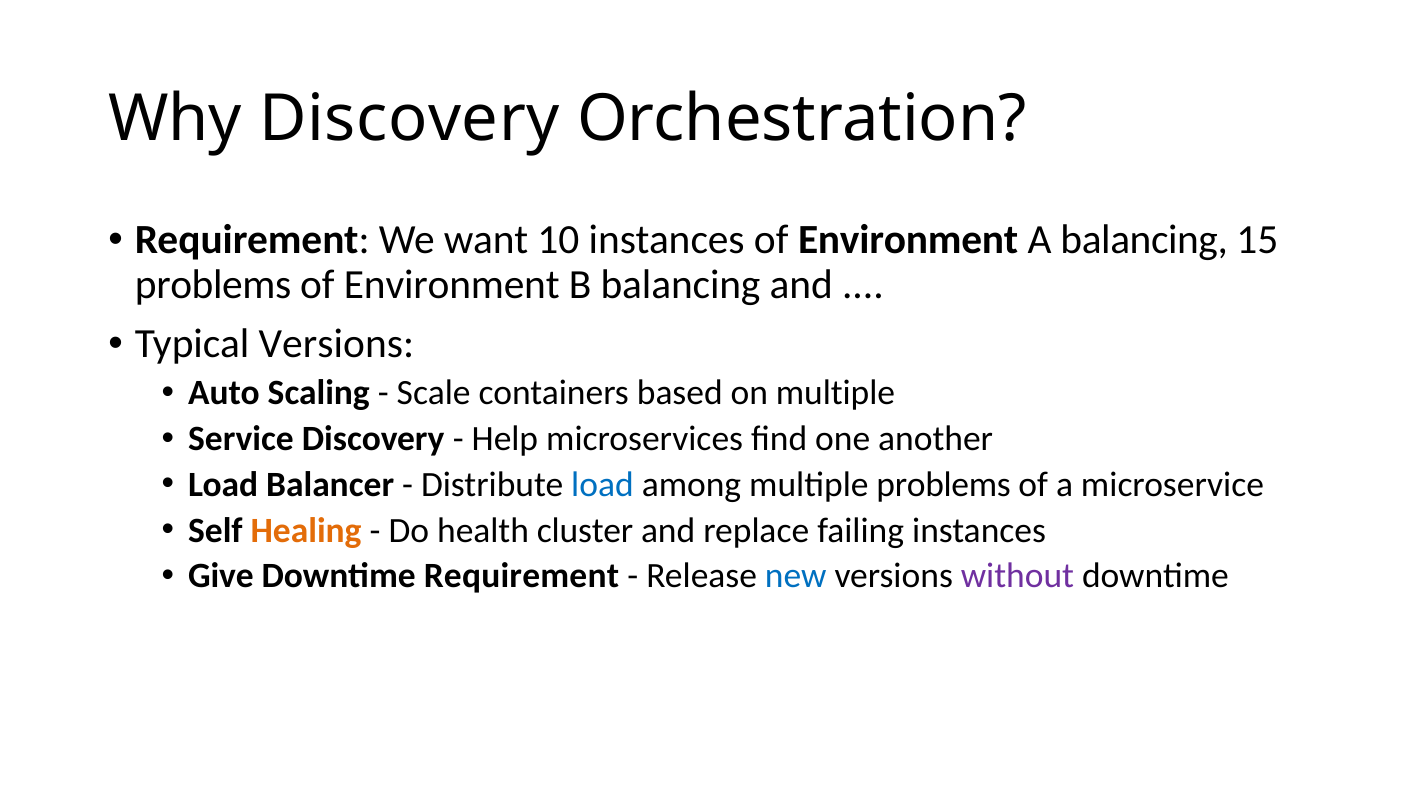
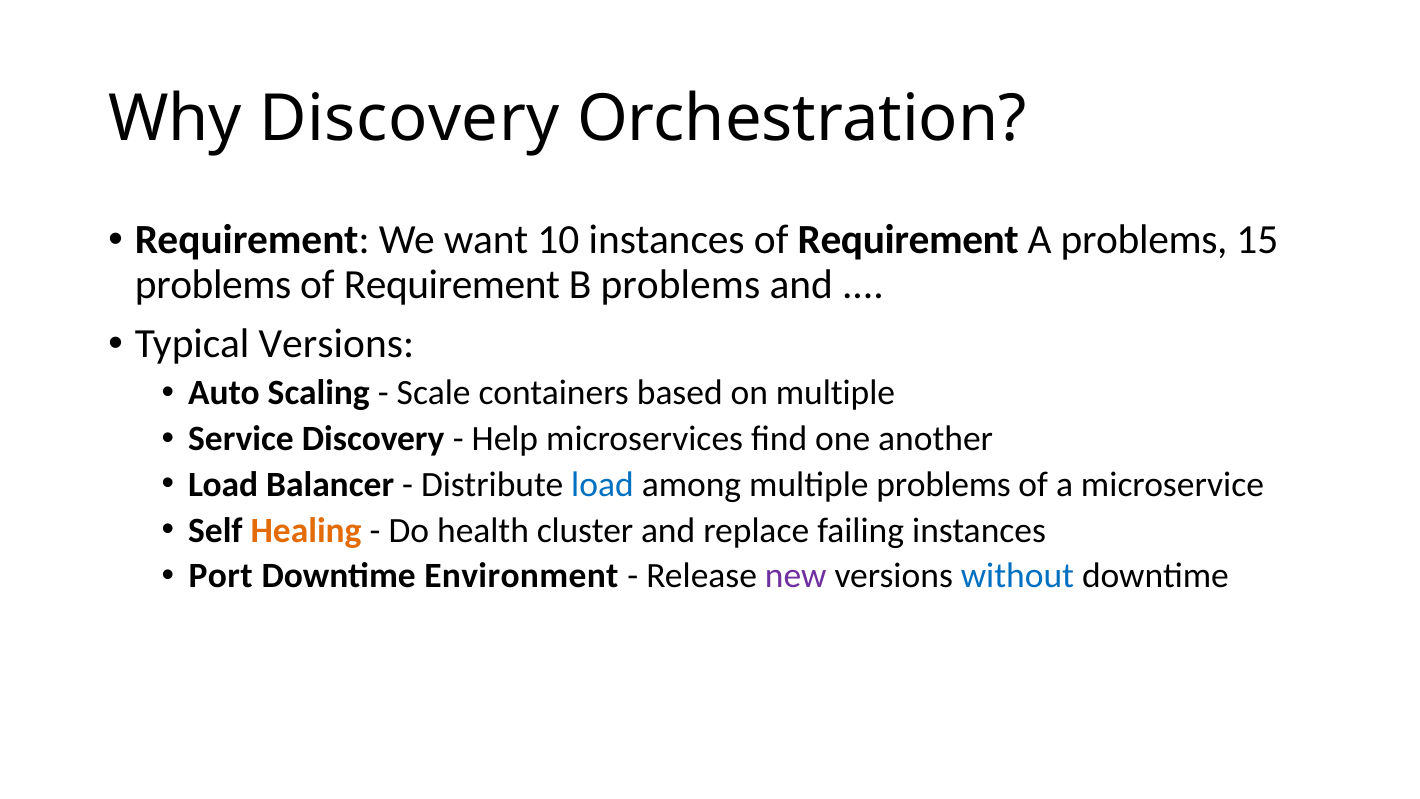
instances of Environment: Environment -> Requirement
A balancing: balancing -> problems
Environment at (452, 285): Environment -> Requirement
B balancing: balancing -> problems
Give: Give -> Port
Downtime Requirement: Requirement -> Environment
new colour: blue -> purple
without colour: purple -> blue
